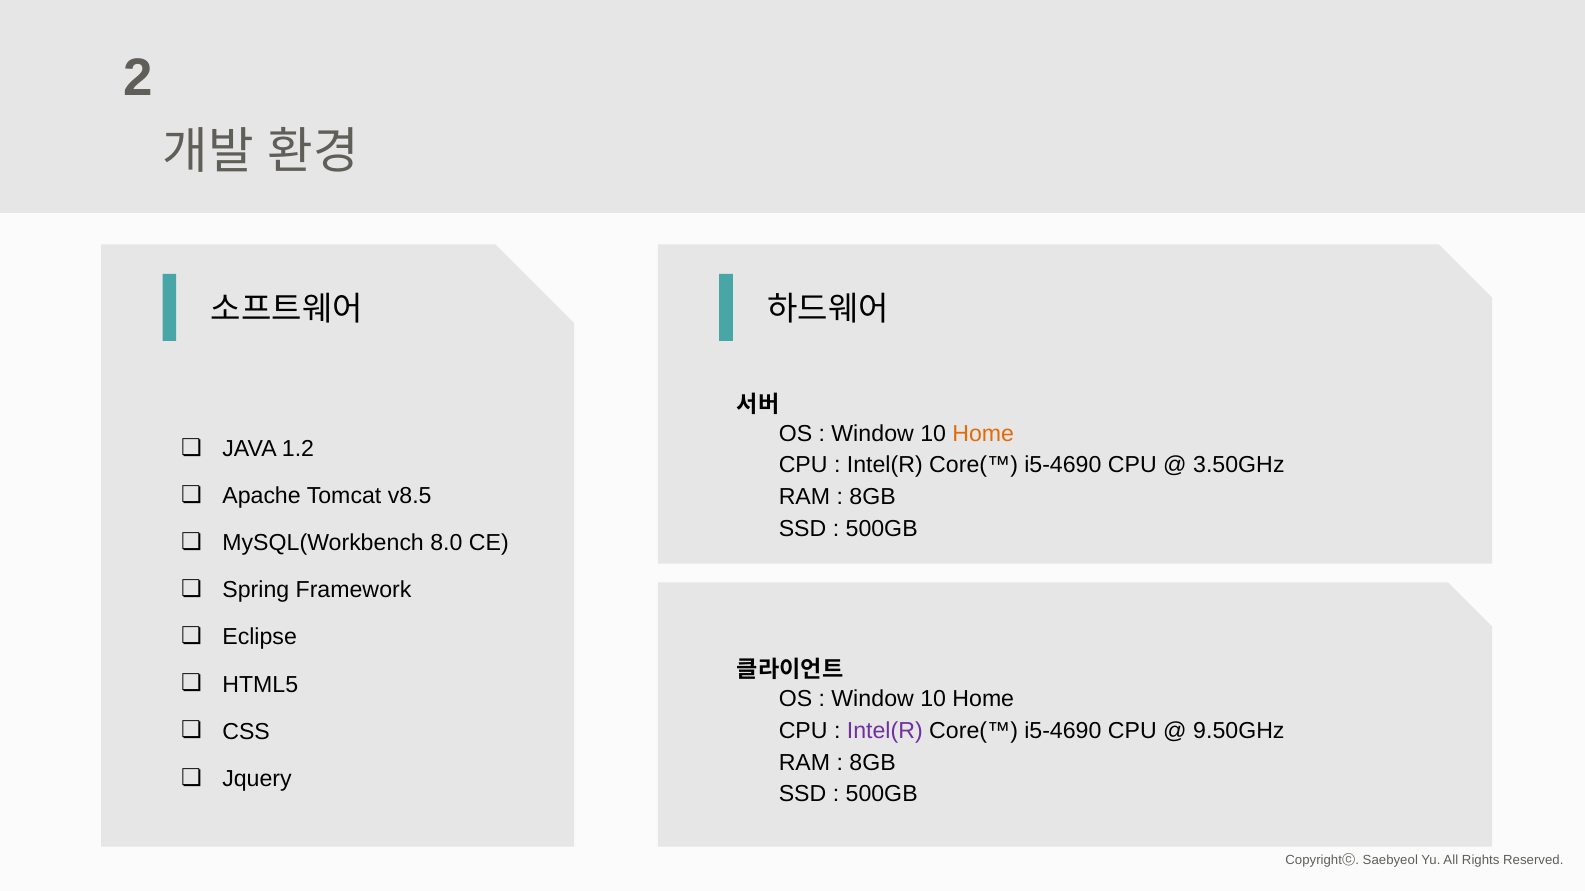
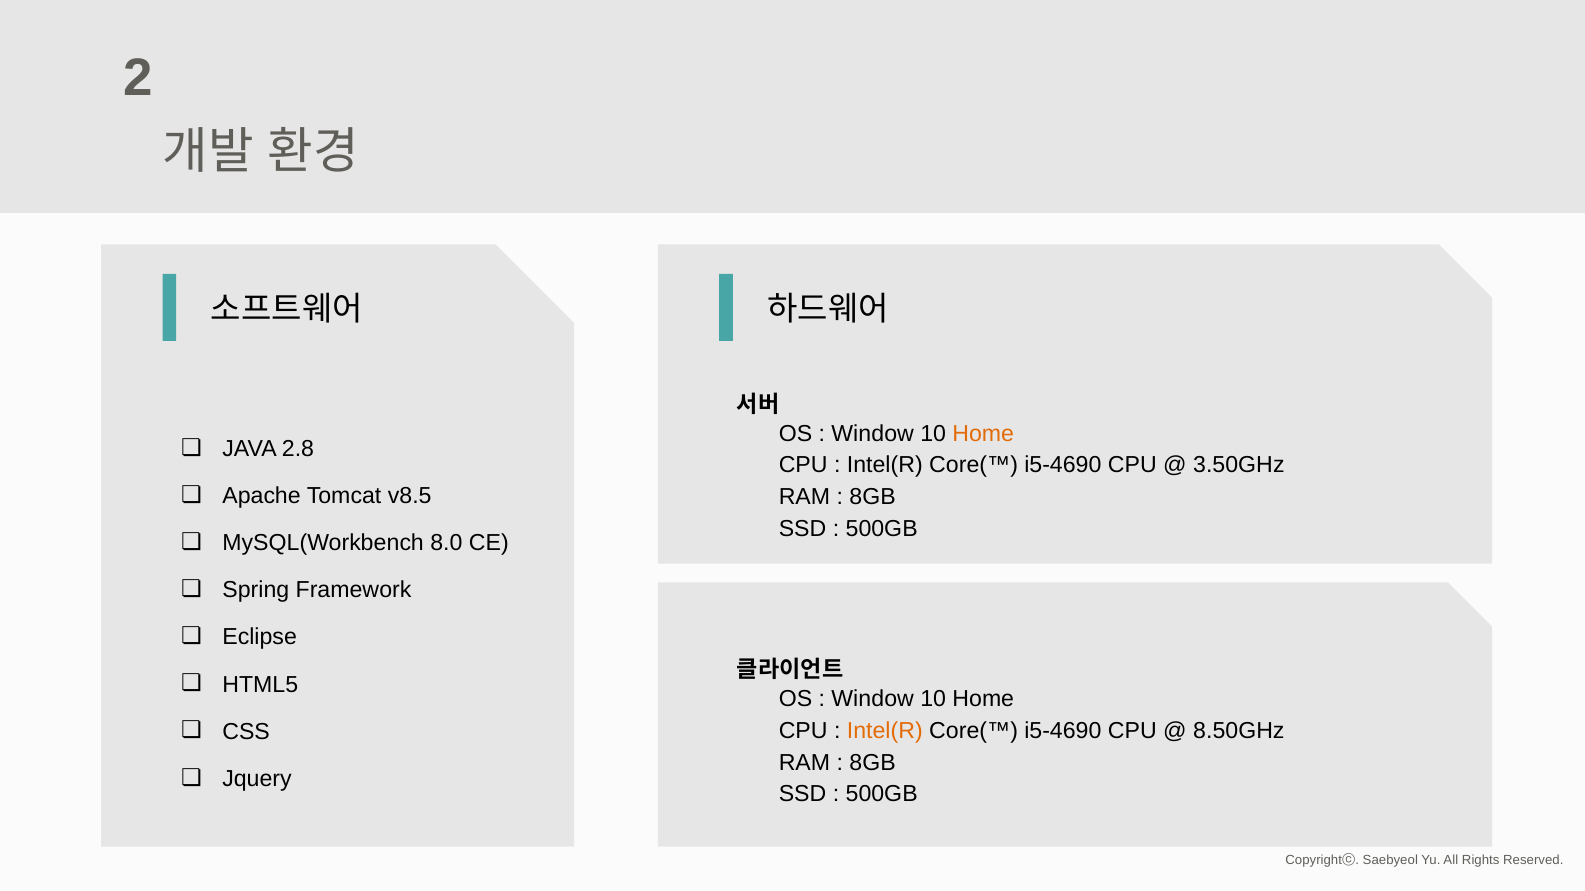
1.2: 1.2 -> 2.8
Intel(R at (885, 731) colour: purple -> orange
9.50GHz: 9.50GHz -> 8.50GHz
